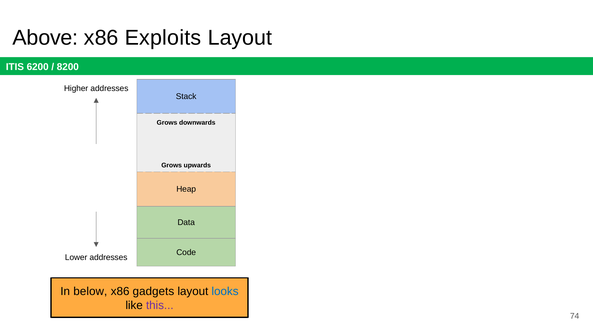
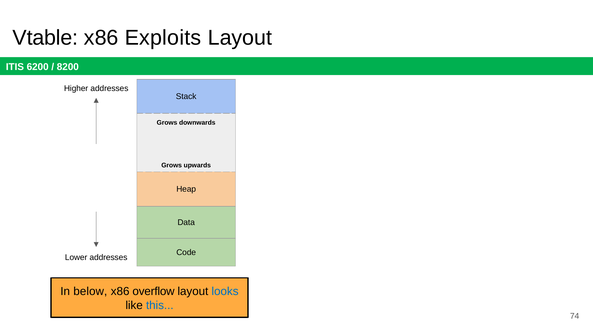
Above: Above -> Vtable
gadgets: gadgets -> overflow
this colour: purple -> blue
